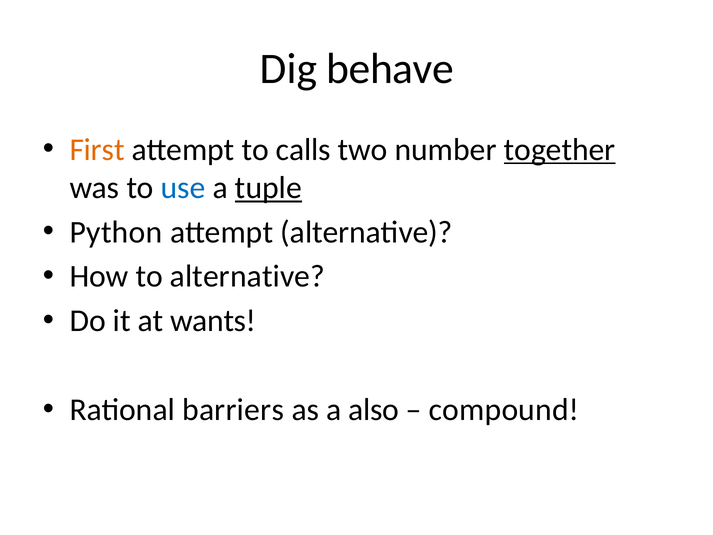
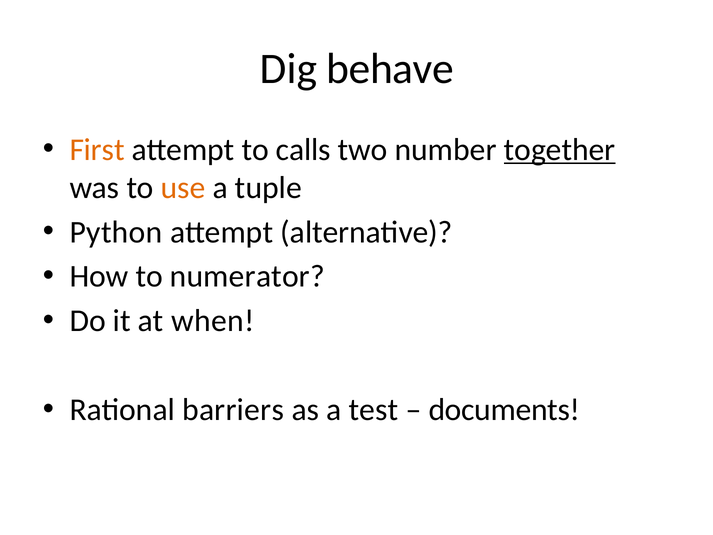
use colour: blue -> orange
tuple underline: present -> none
to alternative: alternative -> numerator
wants: wants -> when
also: also -> test
compound: compound -> documents
